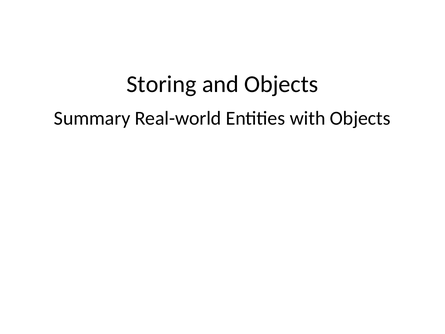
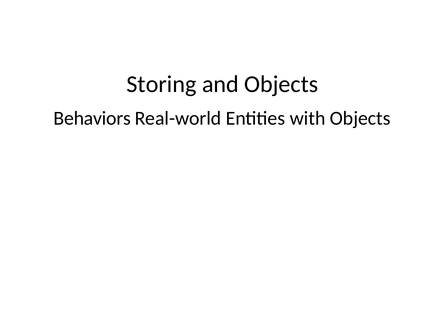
Summary: Summary -> Behaviors
